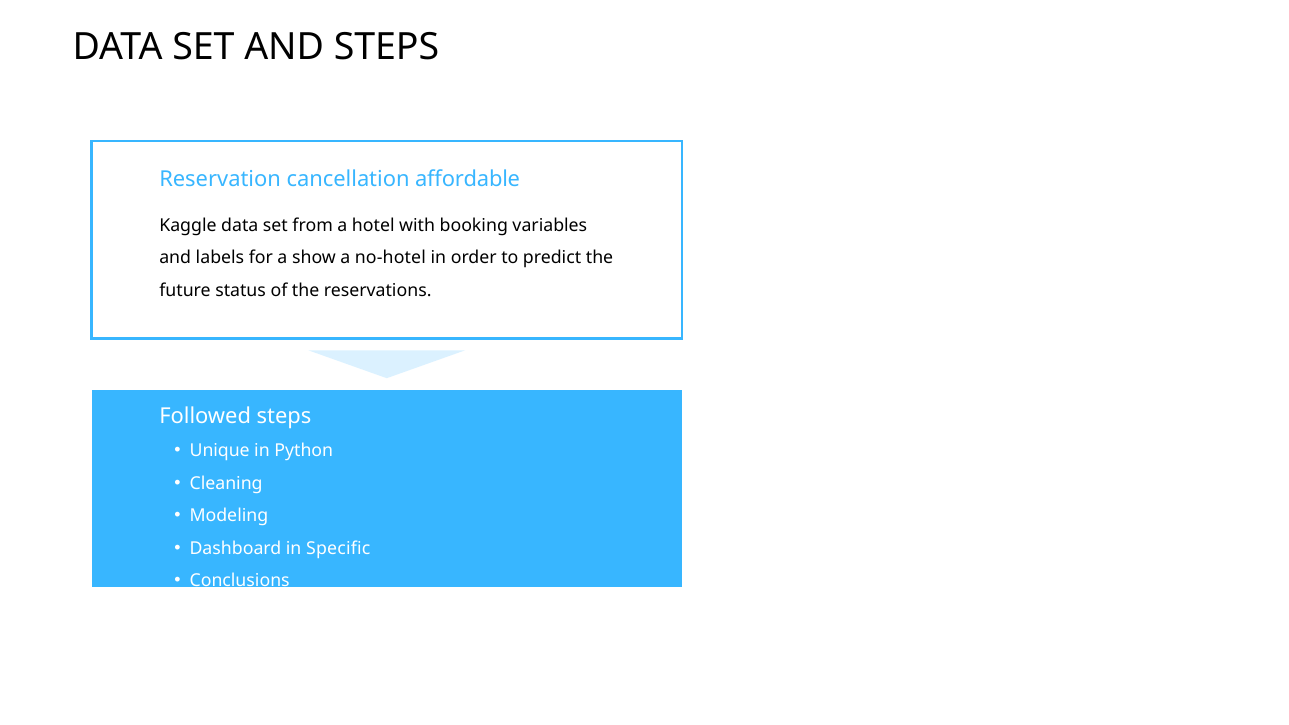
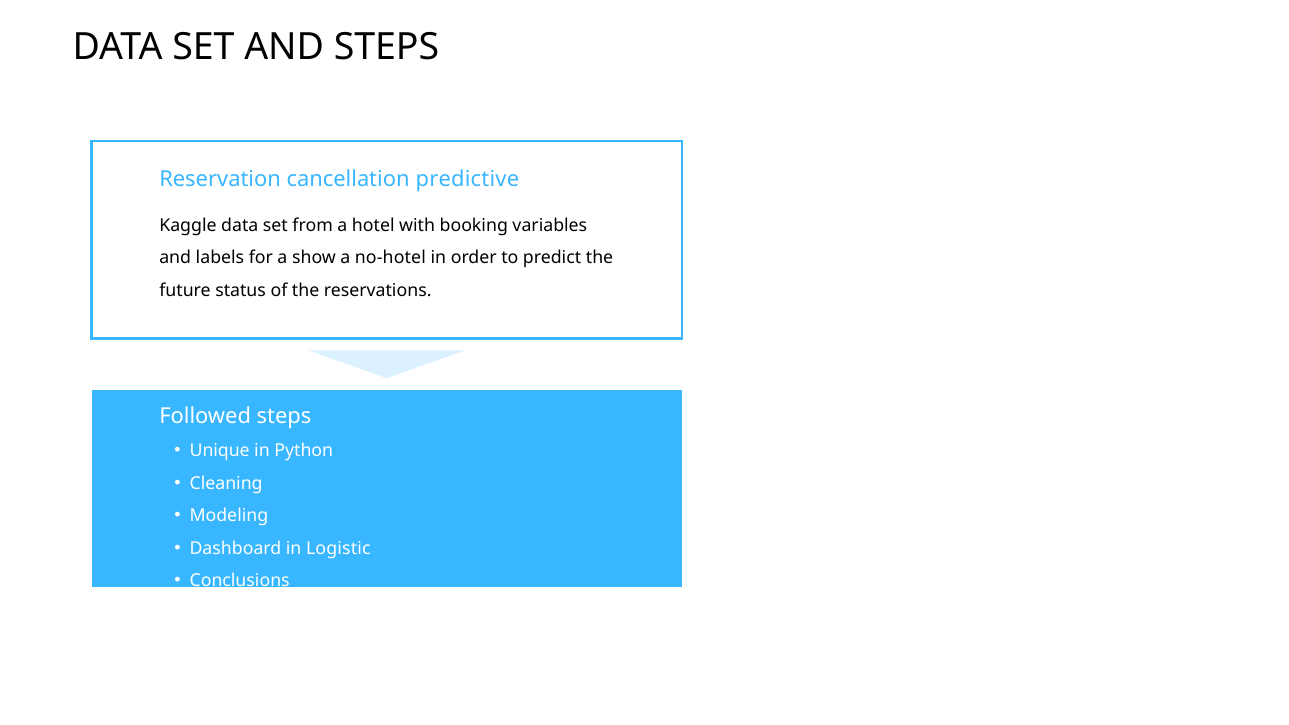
affordable: affordable -> predictive
Specific: Specific -> Logistic
